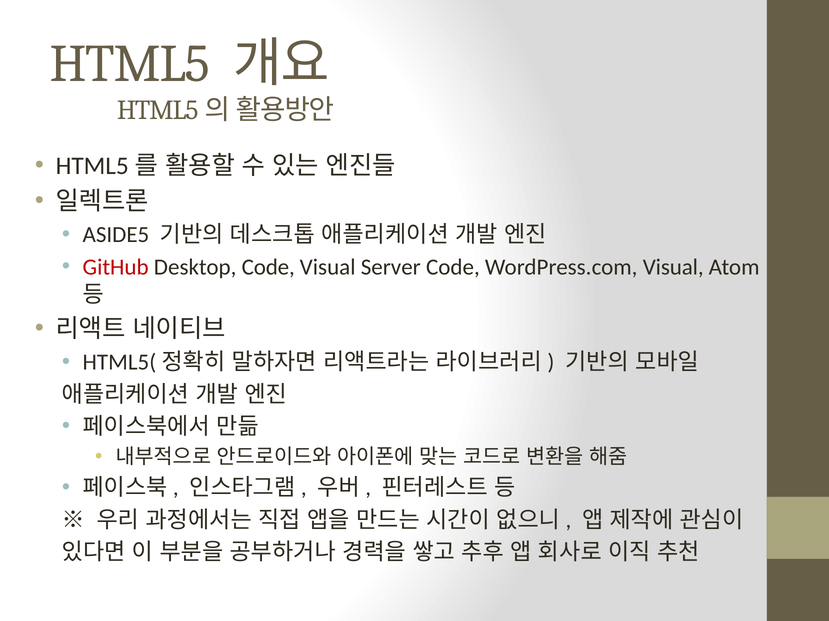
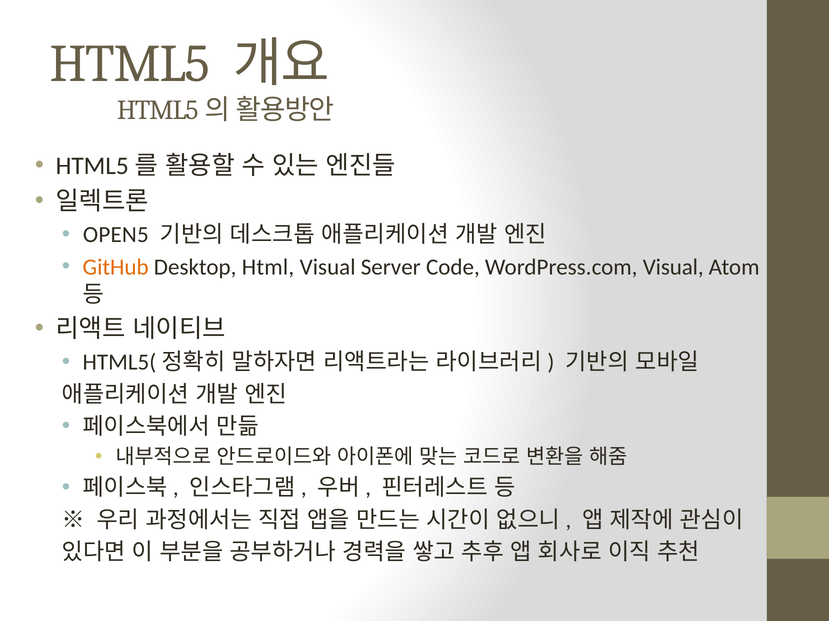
ASIDE5: ASIDE5 -> OPEN5
GitHub colour: red -> orange
Desktop Code: Code -> Html
